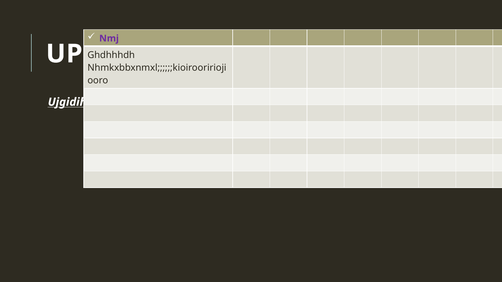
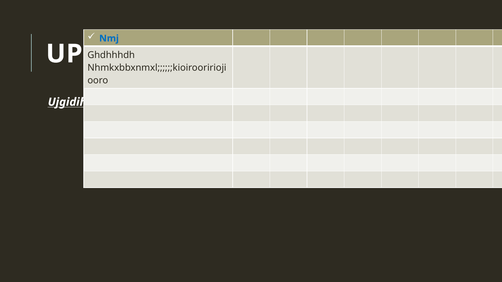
Nmj colour: purple -> blue
